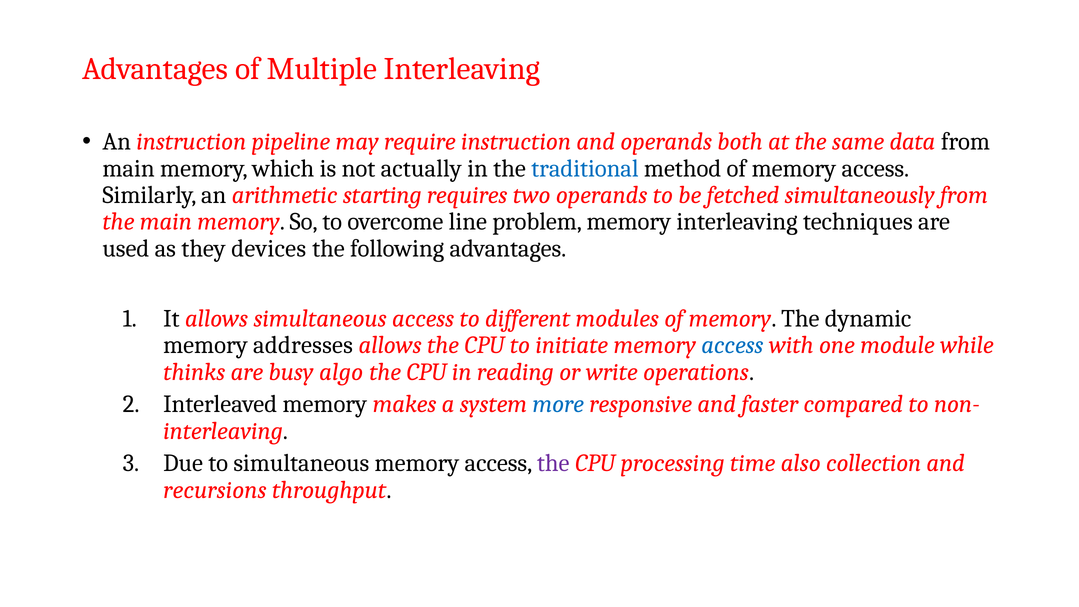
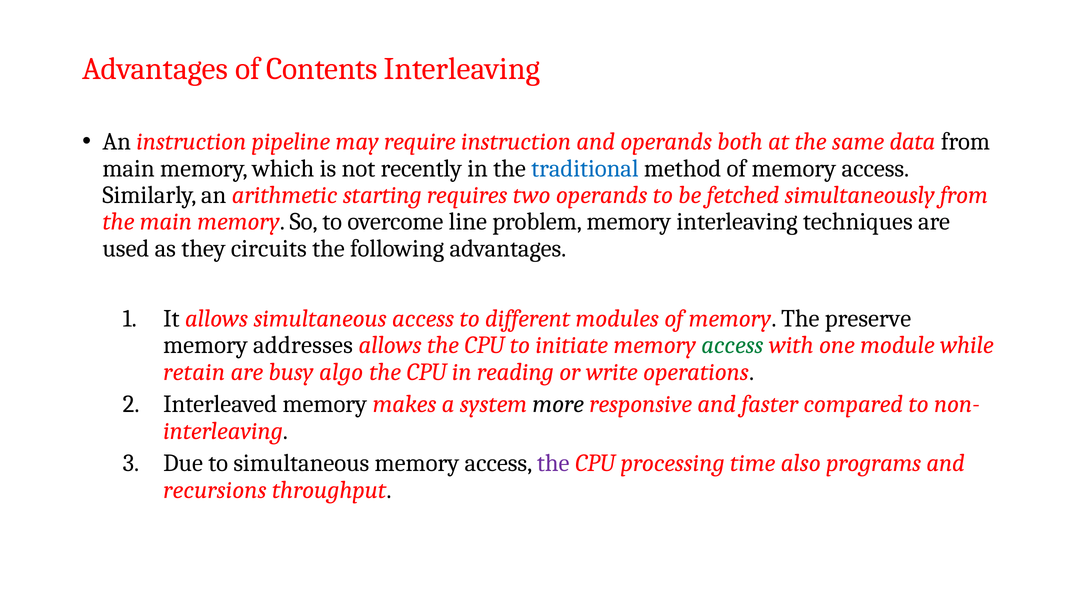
Multiple: Multiple -> Contents
actually: actually -> recently
devices: devices -> circuits
dynamic: dynamic -> preserve
access at (732, 345) colour: blue -> green
thinks: thinks -> retain
more colour: blue -> black
collection: collection -> programs
